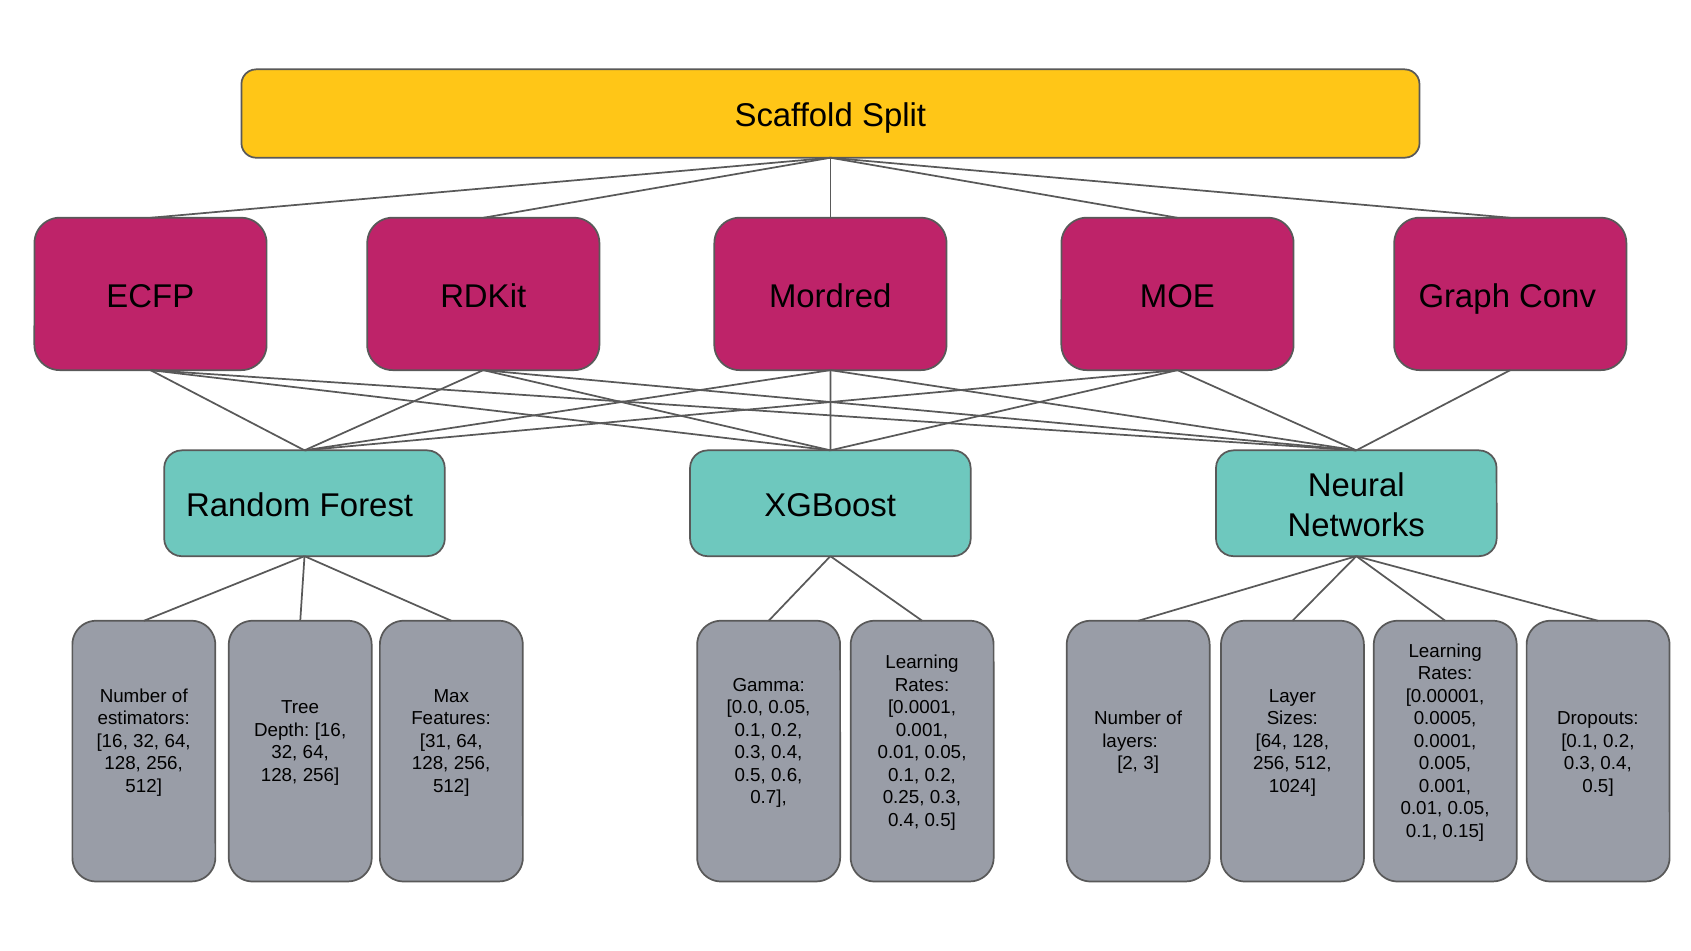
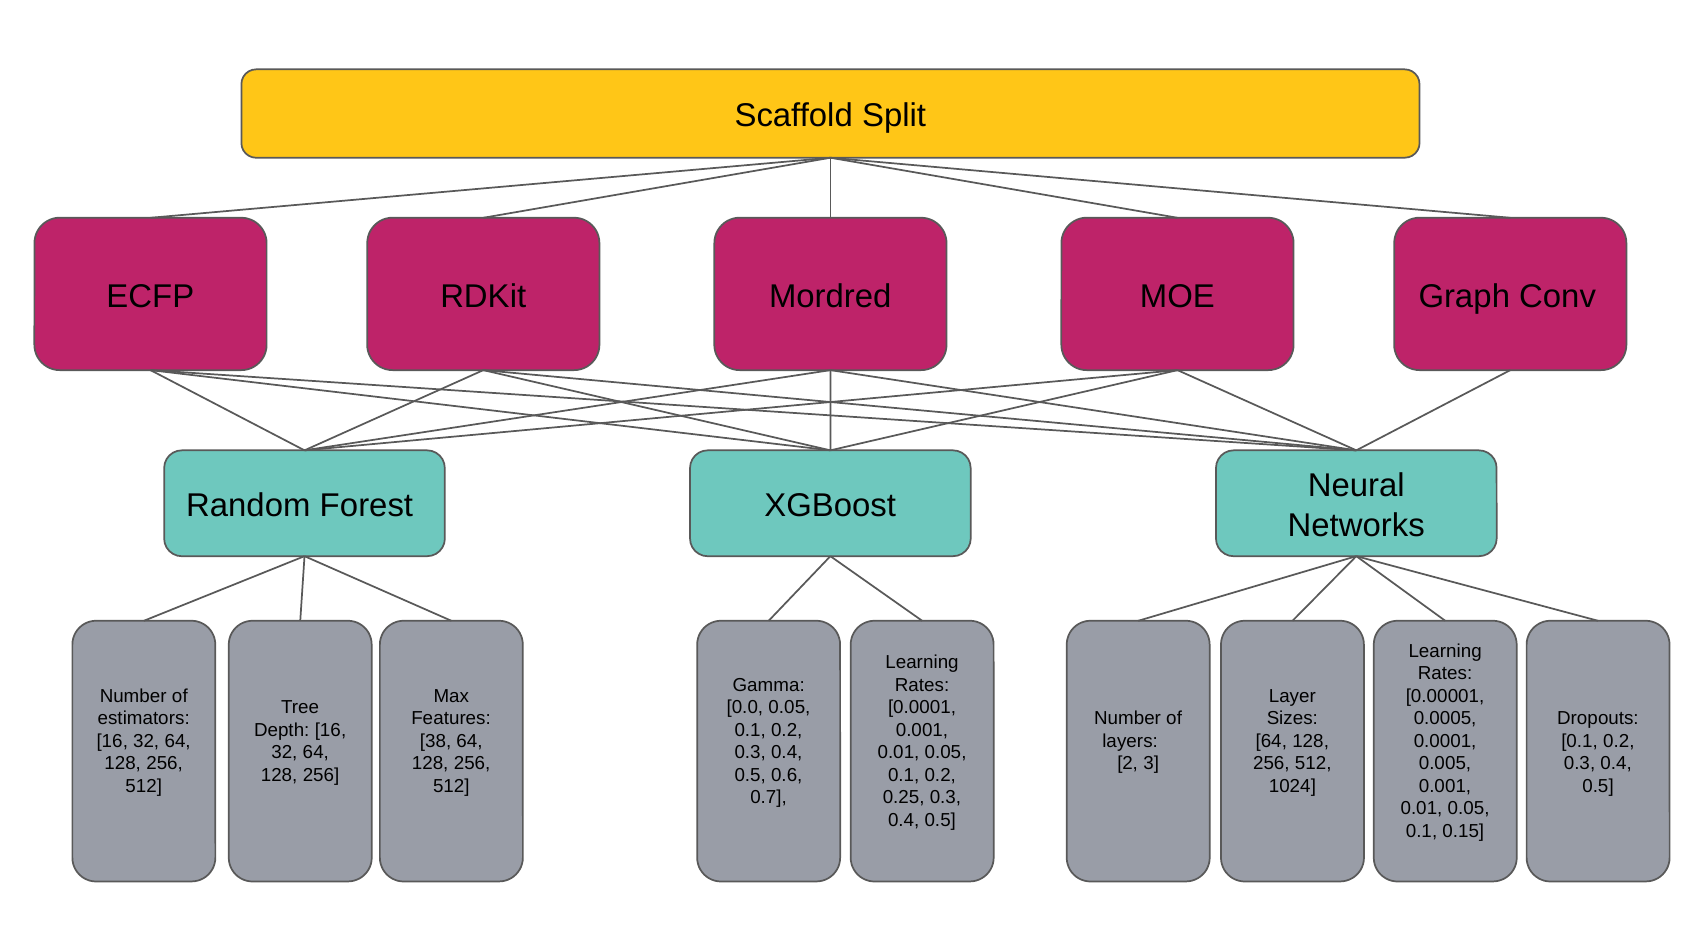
31: 31 -> 38
